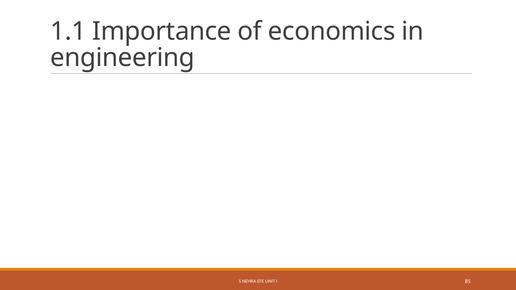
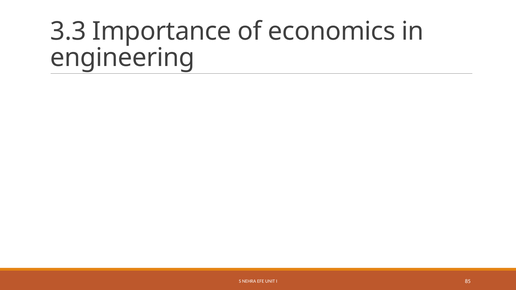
1.1: 1.1 -> 3.3
